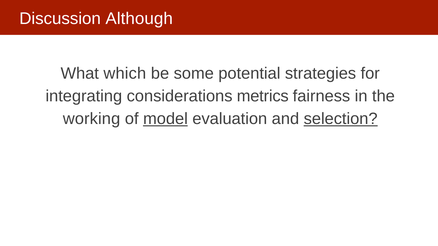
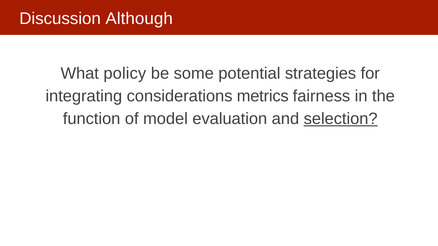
which: which -> policy
working: working -> function
model underline: present -> none
